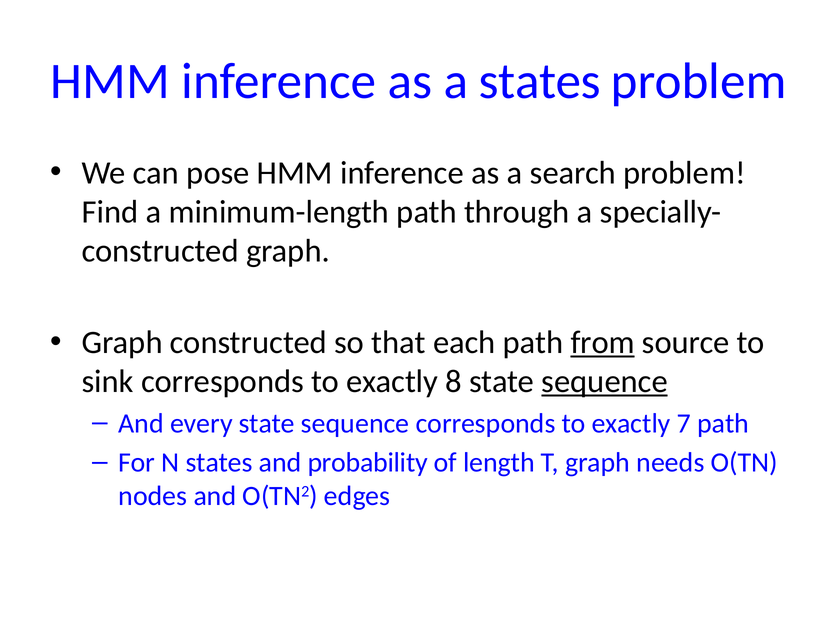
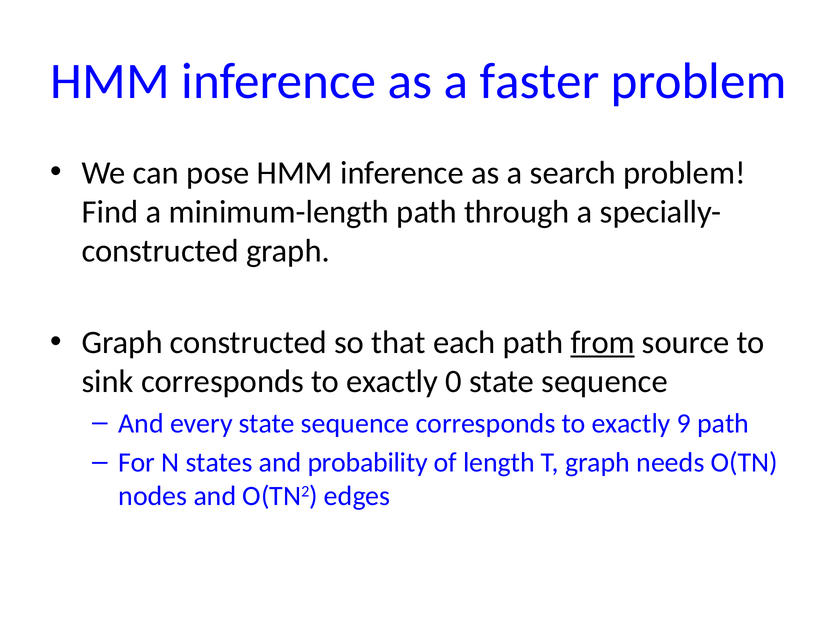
a states: states -> faster
8: 8 -> 0
sequence at (605, 381) underline: present -> none
7: 7 -> 9
